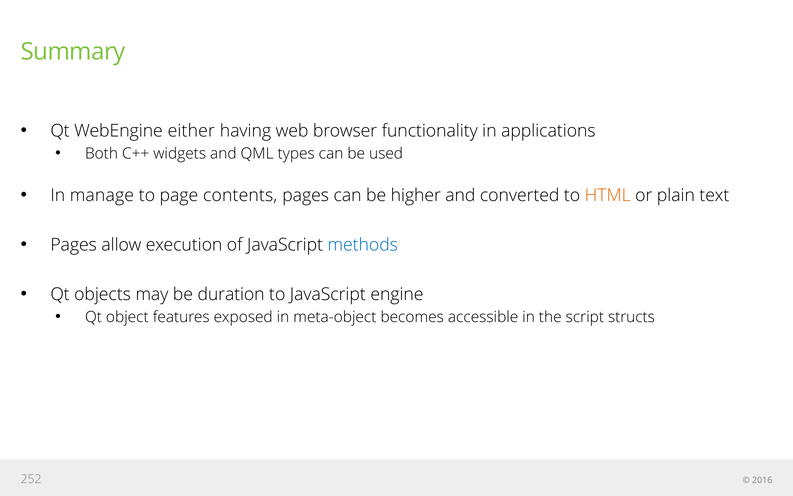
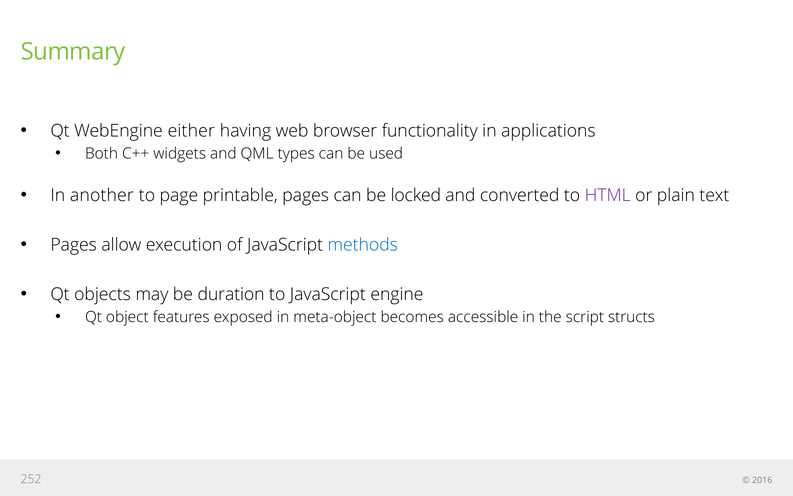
manage: manage -> another
contents: contents -> printable
higher: higher -> locked
HTML colour: orange -> purple
